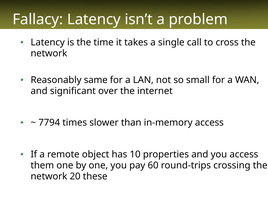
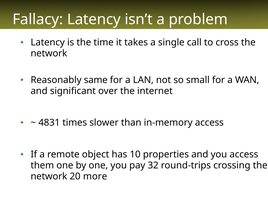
7794: 7794 -> 4831
60: 60 -> 32
these: these -> more
